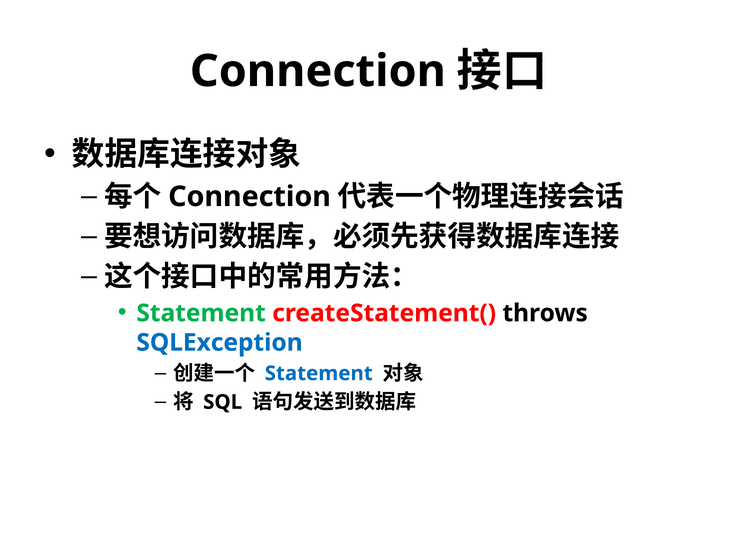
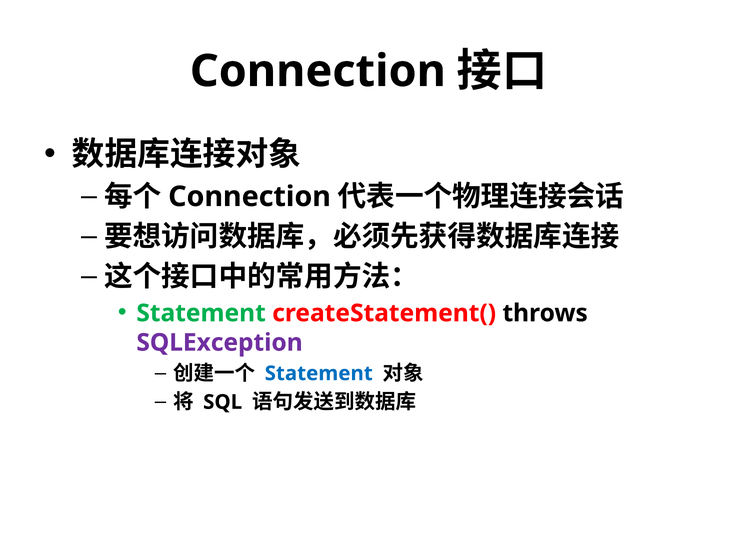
SQLException colour: blue -> purple
